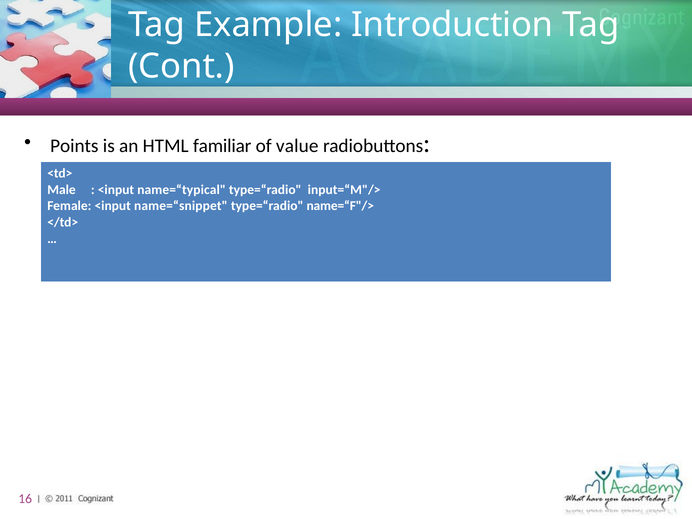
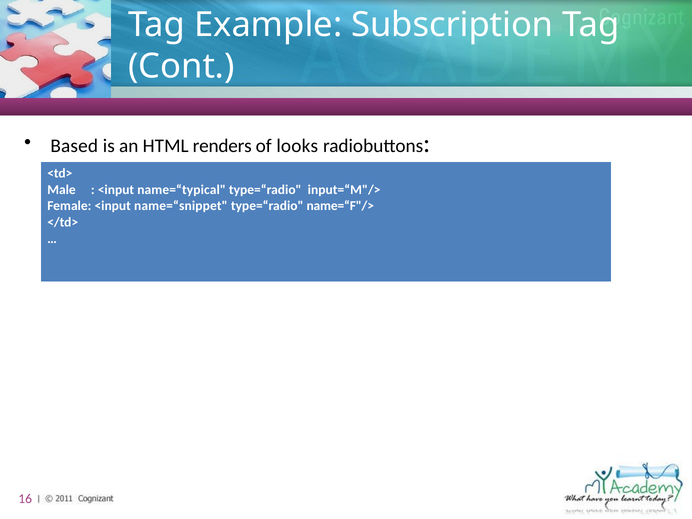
Introduction: Introduction -> Subscription
Points: Points -> Based
familiar: familiar -> renders
value: value -> looks
